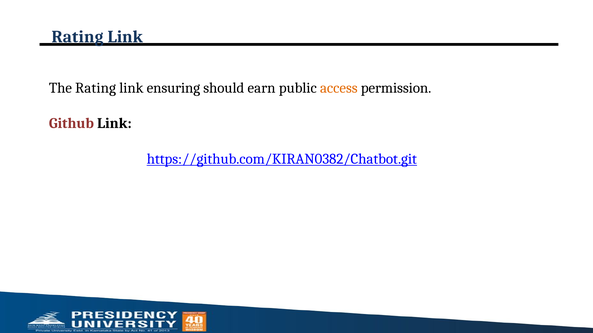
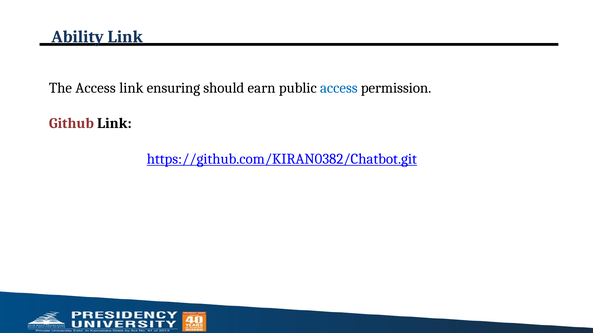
Rating at (77, 37): Rating -> Ability
The Rating: Rating -> Access
access at (339, 88) colour: orange -> blue
